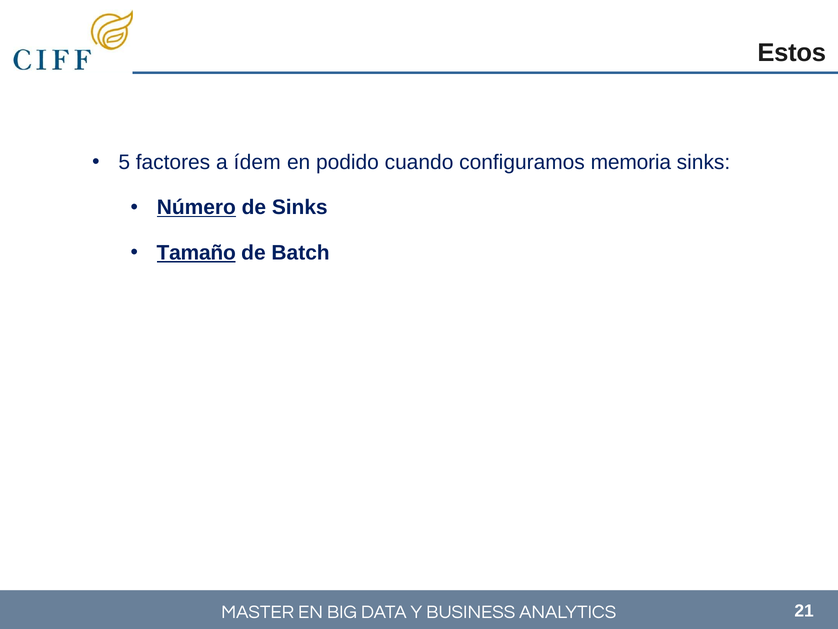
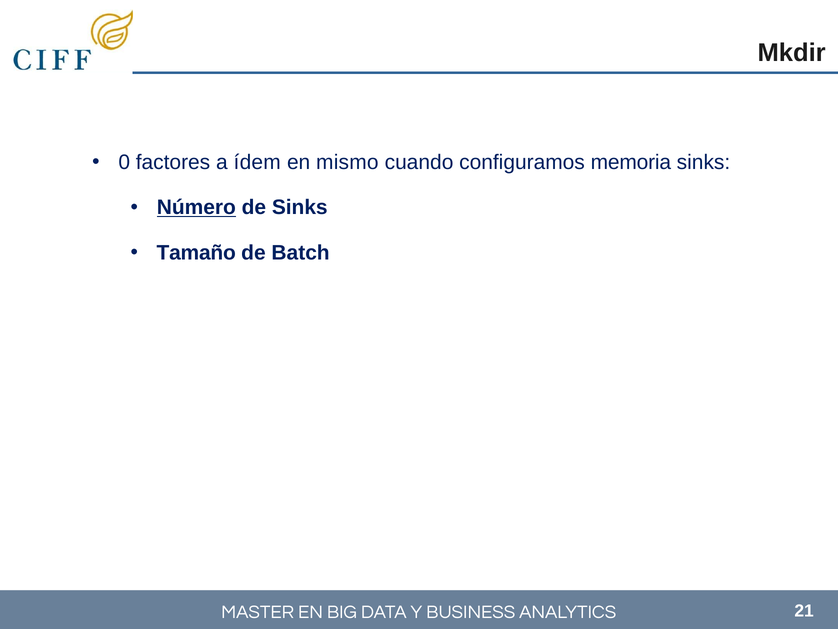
Estos: Estos -> Mkdir
5: 5 -> 0
podido: podido -> mismo
Tamaño underline: present -> none
